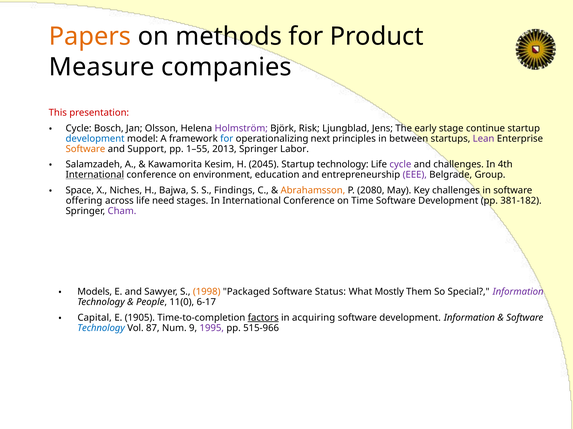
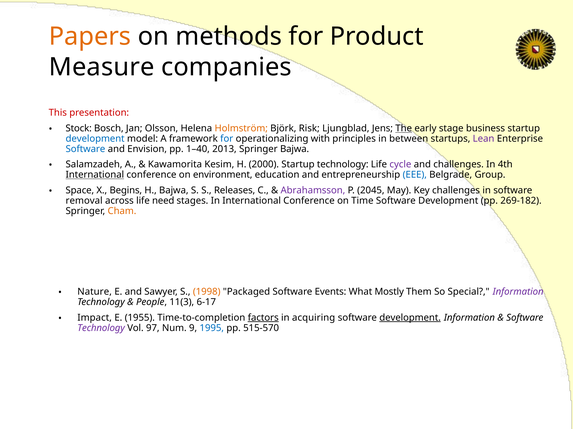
Cycle at (79, 129): Cycle -> Stock
Holmström colour: purple -> orange
The underline: none -> present
continue: continue -> business
next: next -> with
Software at (85, 149) colour: orange -> blue
Support: Support -> Envision
1–55: 1–55 -> 1–40
Springer Labor: Labor -> Bajwa
2045: 2045 -> 2000
EEE colour: purple -> blue
Niches: Niches -> Begins
Findings: Findings -> Releases
Abrahamsson colour: orange -> purple
2080: 2080 -> 2045
offering: offering -> removal
381-182: 381-182 -> 269-182
Cham colour: purple -> orange
Models: Models -> Nature
Status: Status -> Events
11(0: 11(0 -> 11(3
Capital: Capital -> Impact
1905: 1905 -> 1955
development at (410, 318) underline: none -> present
Technology at (101, 329) colour: blue -> purple
87: 87 -> 97
1995 colour: purple -> blue
515-966: 515-966 -> 515-570
